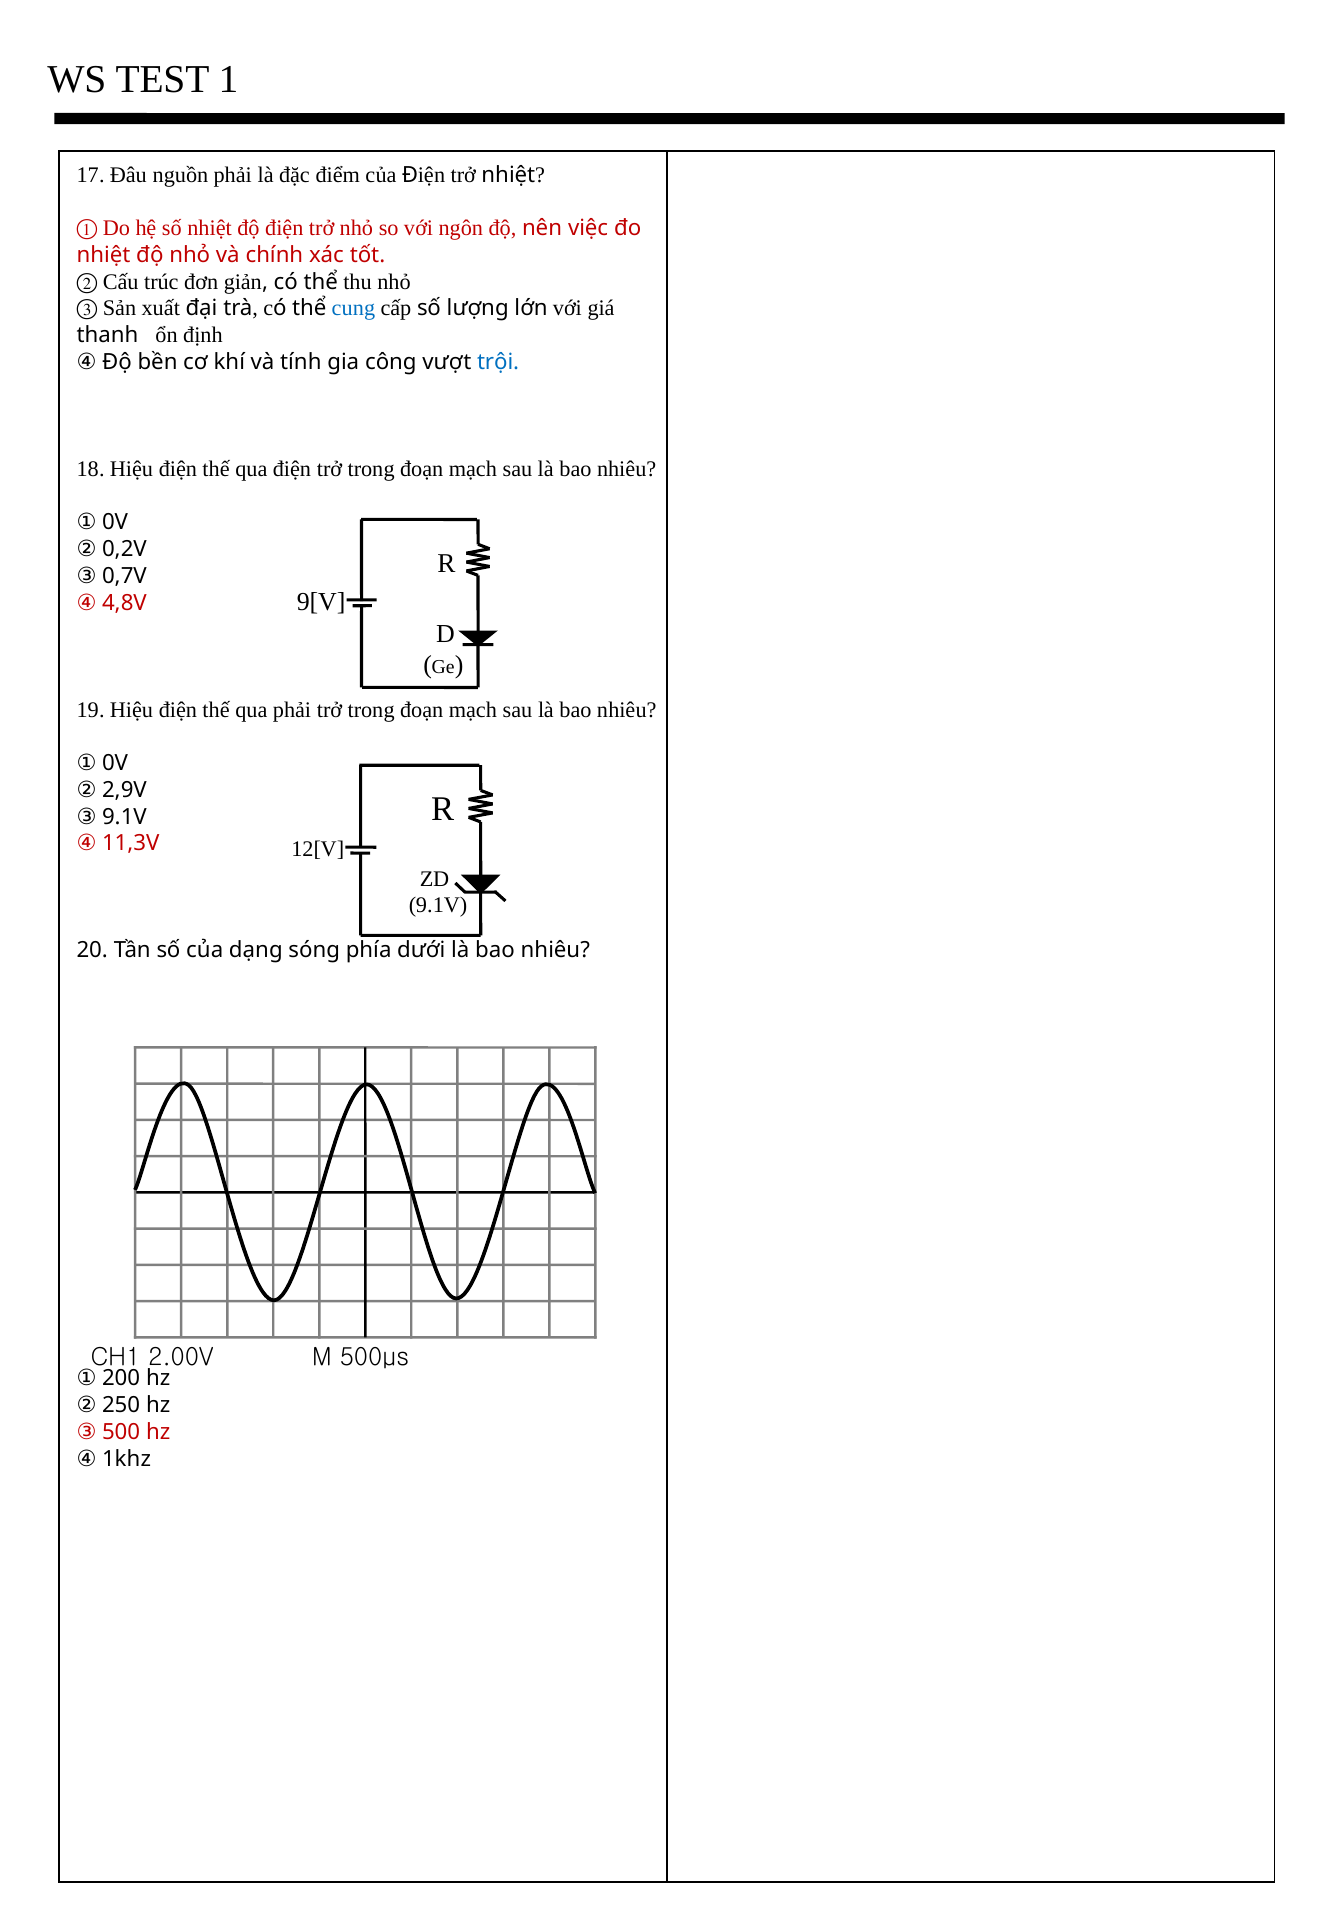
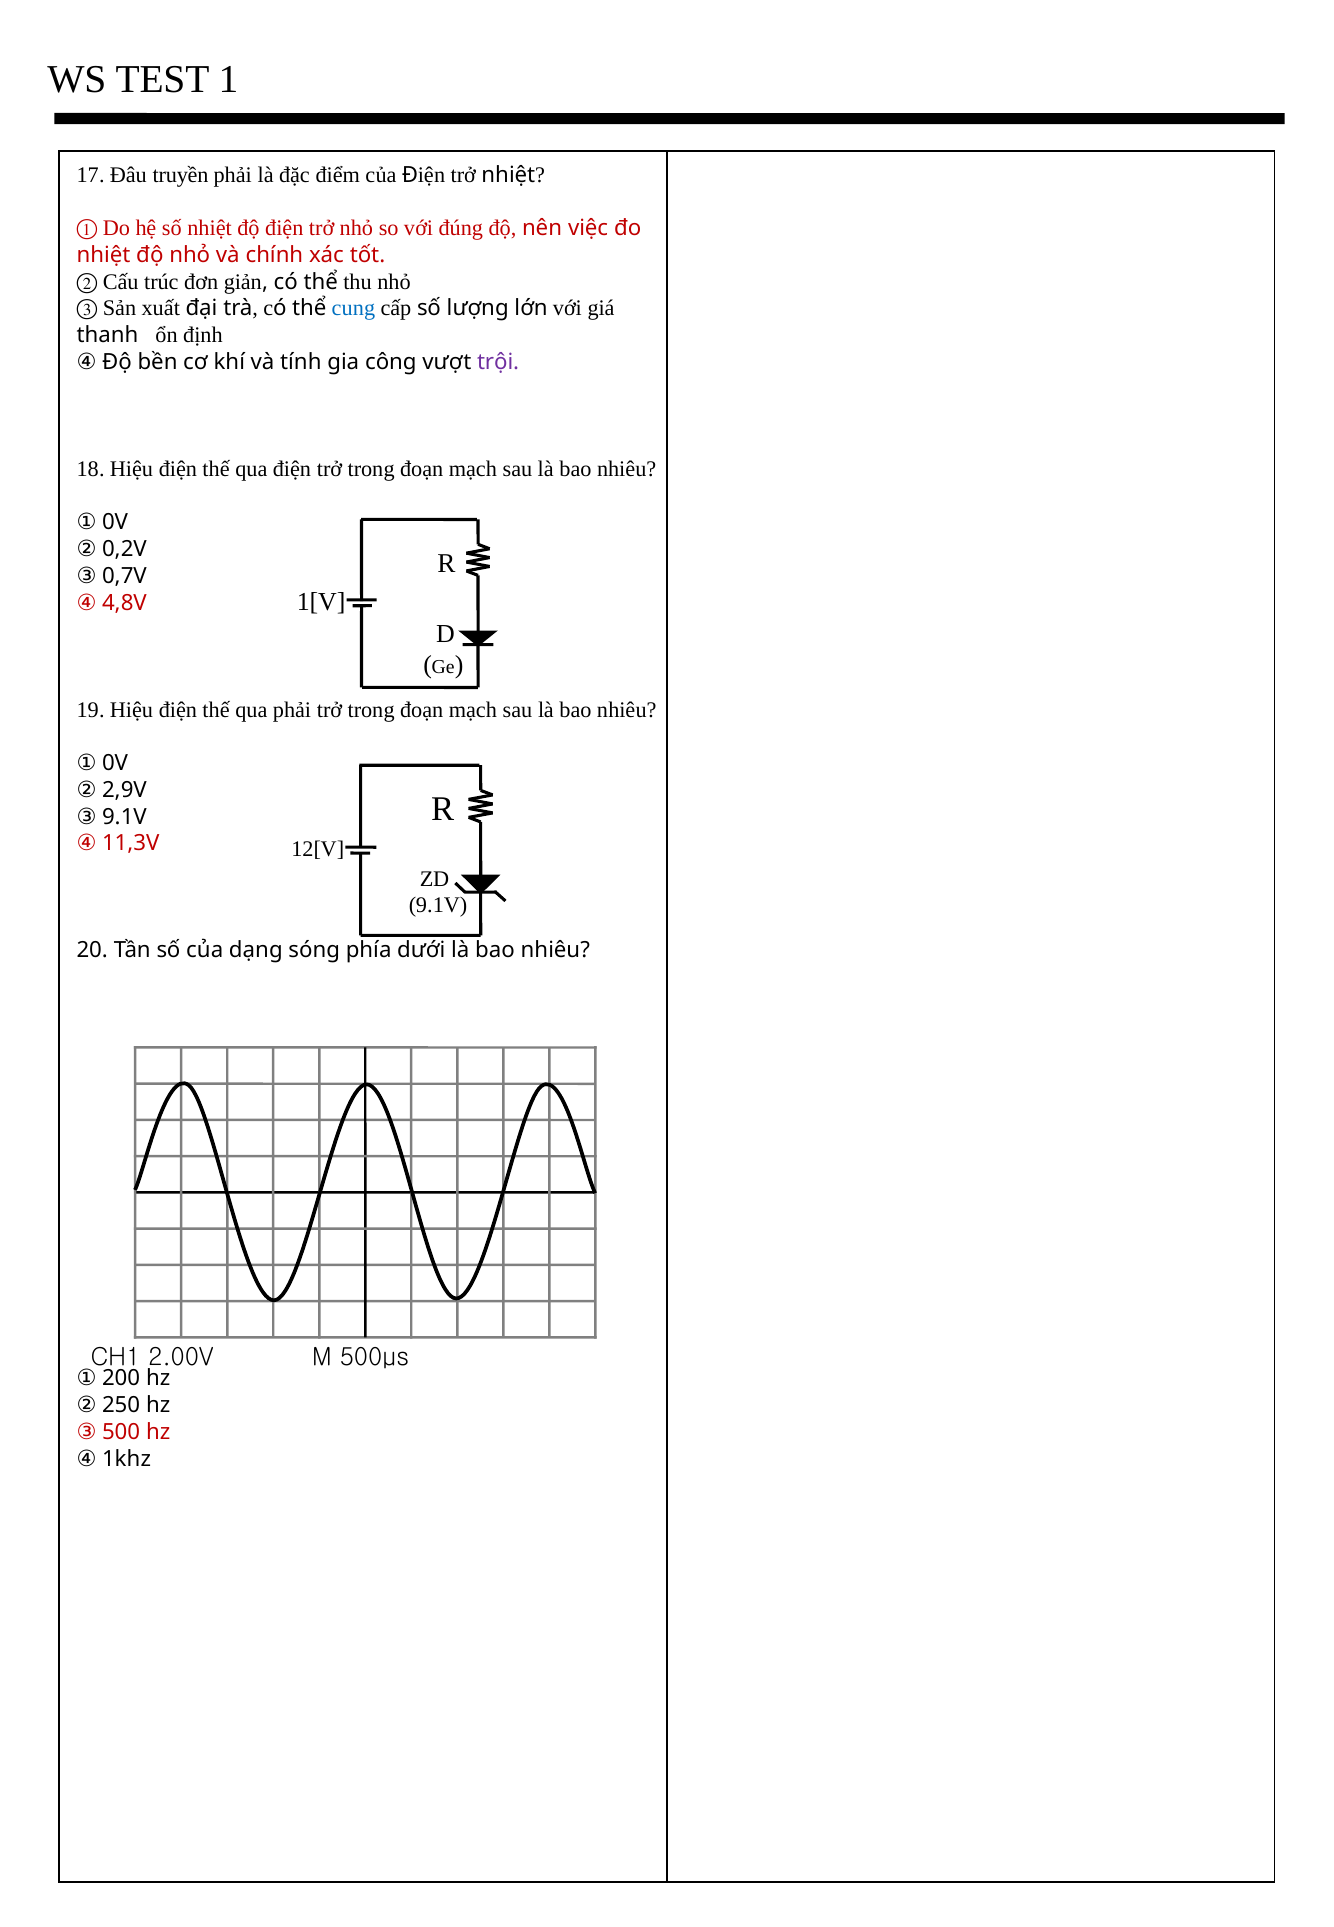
nguồn: nguồn -> truyền
ngôn: ngôn -> đúng
trội colour: blue -> purple
9[V: 9[V -> 1[V
